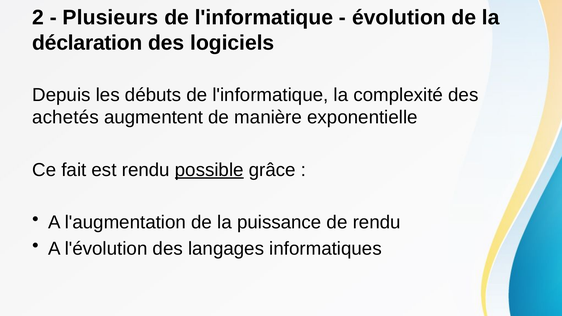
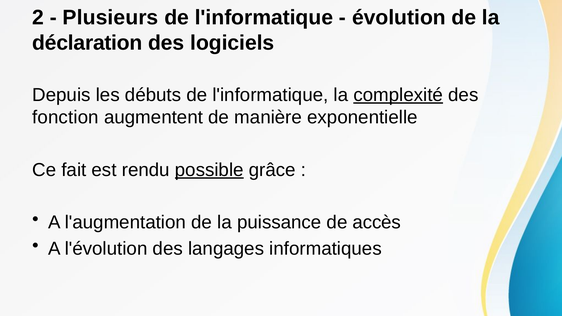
complexité underline: none -> present
achetés: achetés -> fonction
de rendu: rendu -> accès
